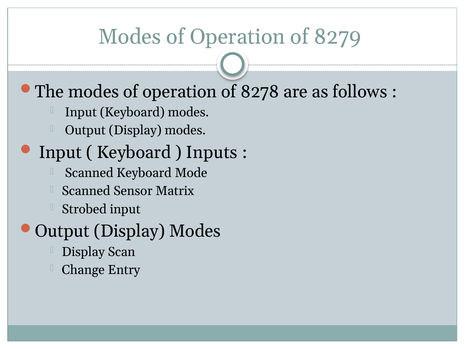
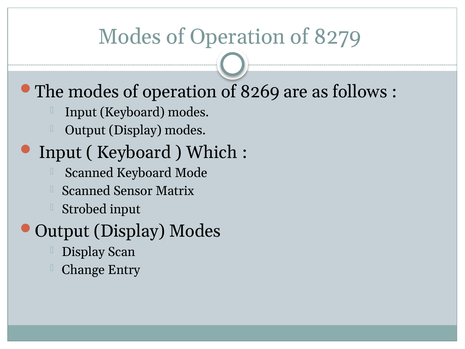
8278: 8278 -> 8269
Inputs: Inputs -> Which
